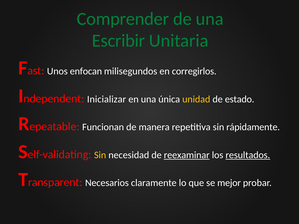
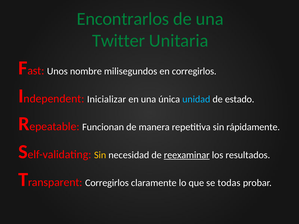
Comprender: Comprender -> Encontrarlos
Escribir: Escribir -> Twitter
enfocan: enfocan -> nombre
unidad colour: yellow -> light blue
resultados underline: present -> none
Necesarios at (107, 183): Necesarios -> Corregirlos
mejor: mejor -> todas
